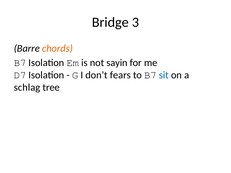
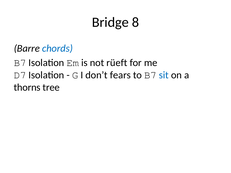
3: 3 -> 8
chords colour: orange -> blue
sayin: sayin -> rüeft
schlag: schlag -> thorns
